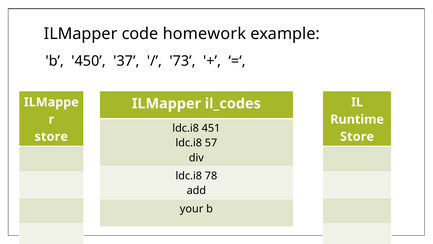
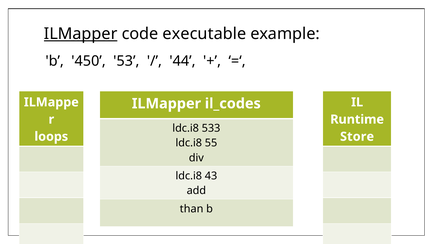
ILMapper at (81, 34) underline: none -> present
homework: homework -> executable
37: 37 -> 53
73: 73 -> 44
451: 451 -> 533
store at (51, 136): store -> loops
57: 57 -> 55
78: 78 -> 43
your: your -> than
